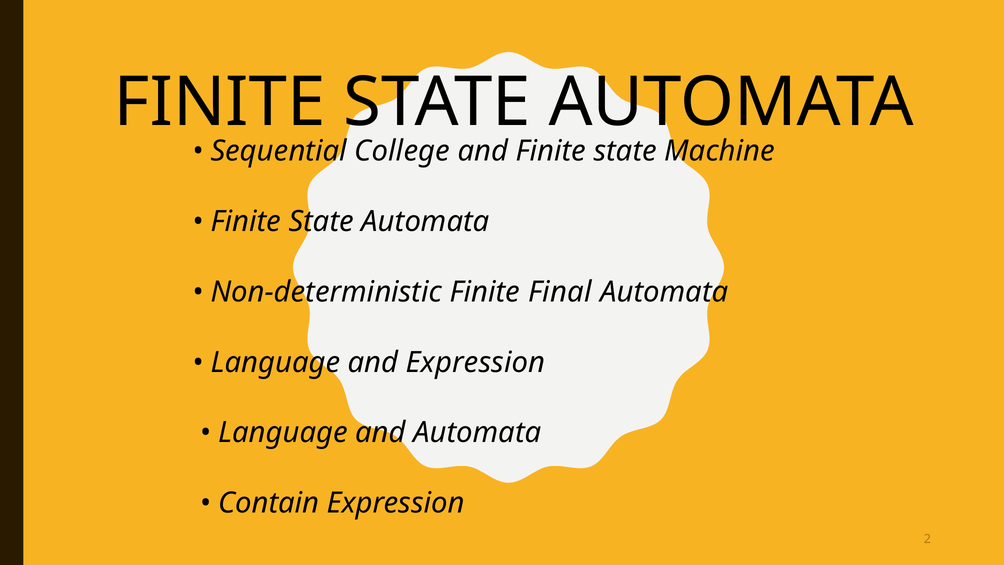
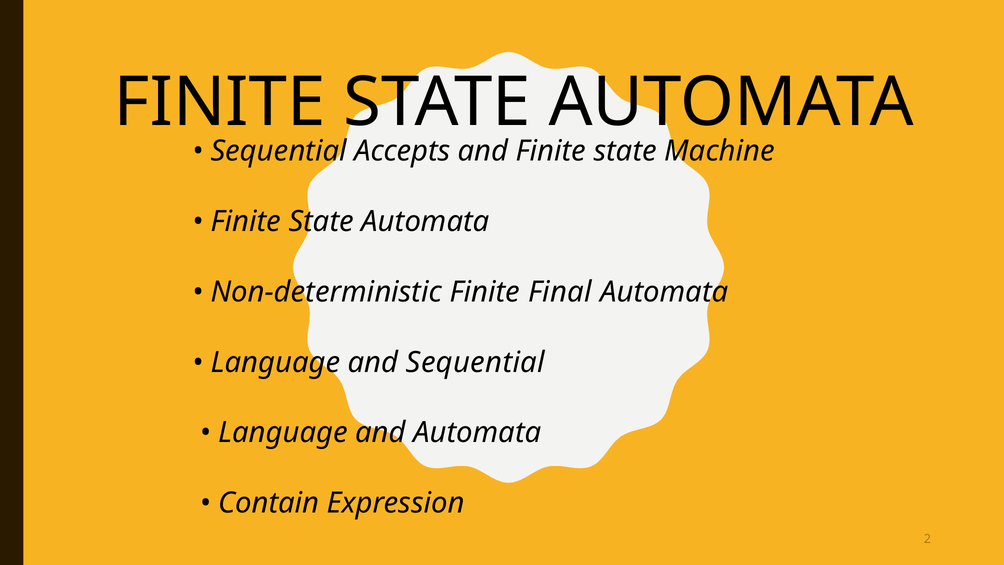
College: College -> Accepts
and Expression: Expression -> Sequential
